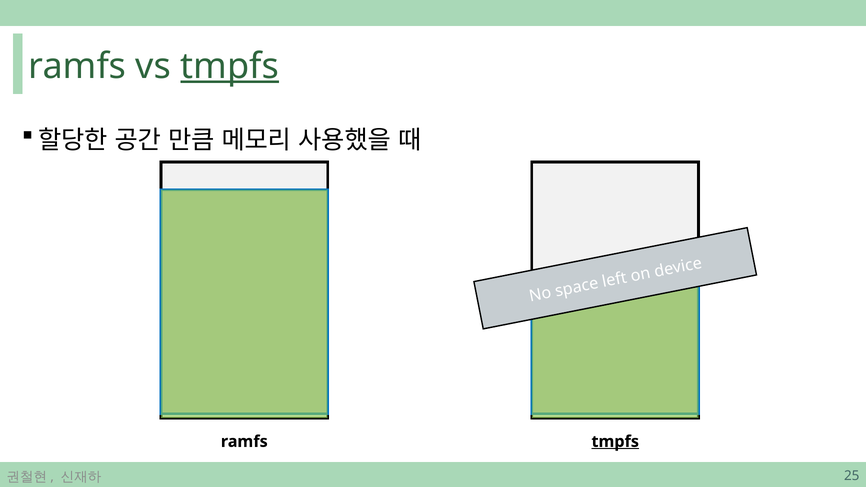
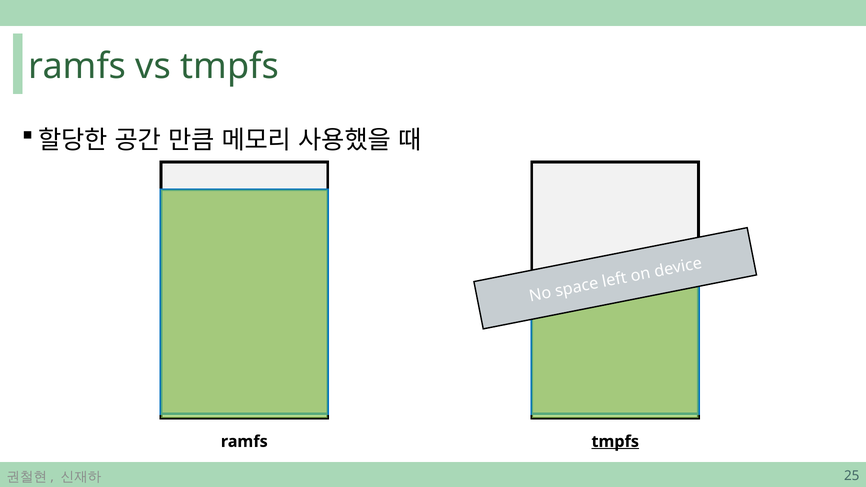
tmpfs at (230, 66) underline: present -> none
